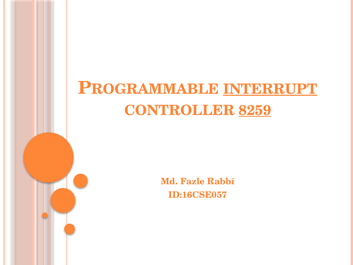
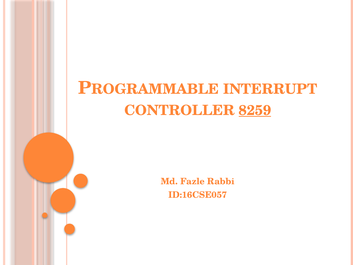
INTERRUPT underline: present -> none
